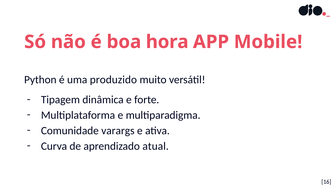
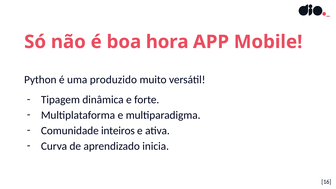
varargs: varargs -> inteiros
atual: atual -> inicia
